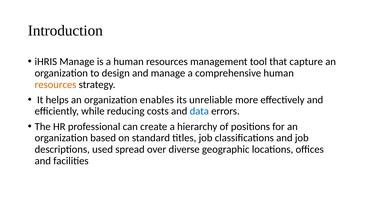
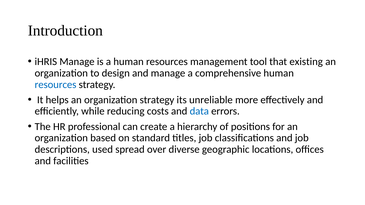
capture: capture -> existing
resources at (56, 85) colour: orange -> blue
organization enables: enables -> strategy
